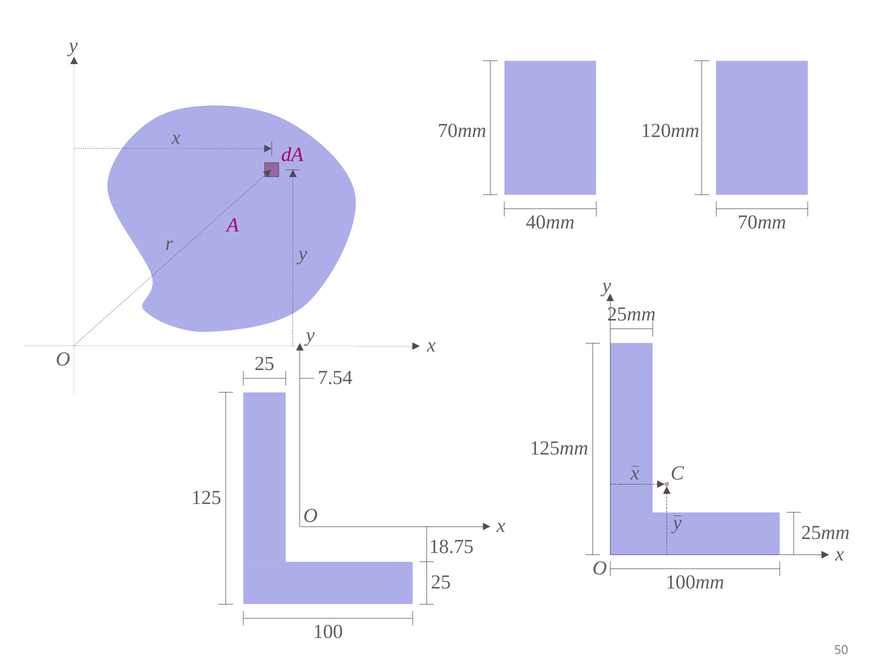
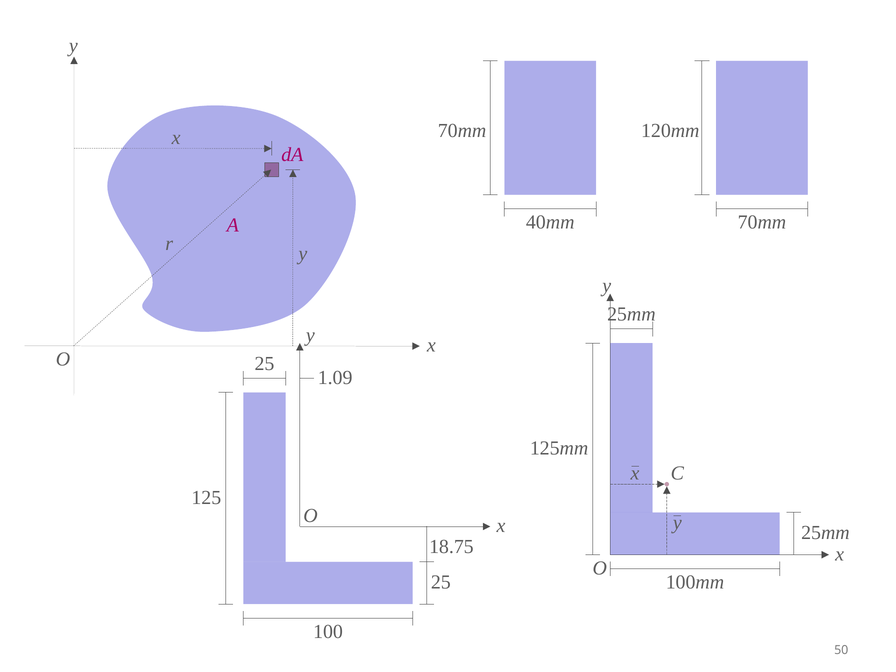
7.54: 7.54 -> 1.09
